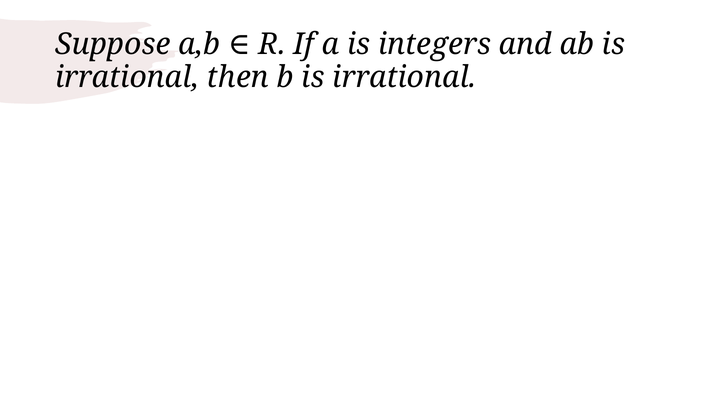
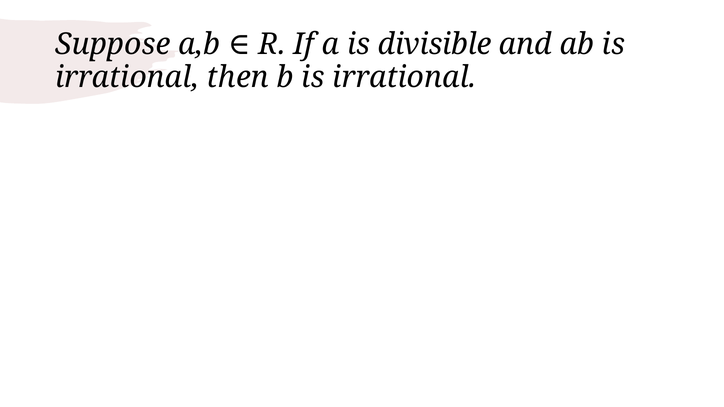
integers: integers -> divisible
